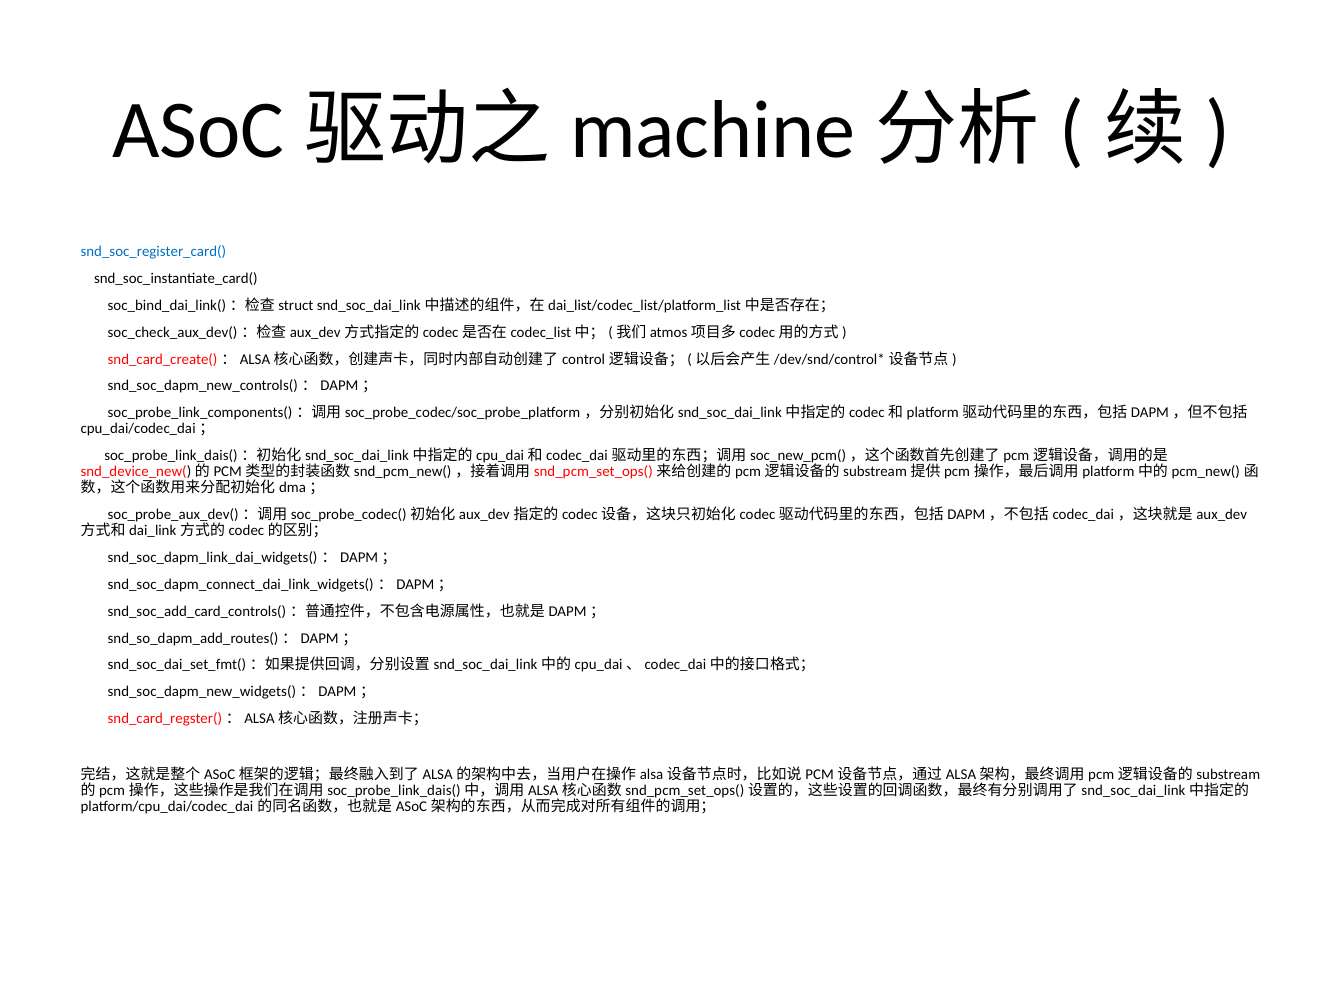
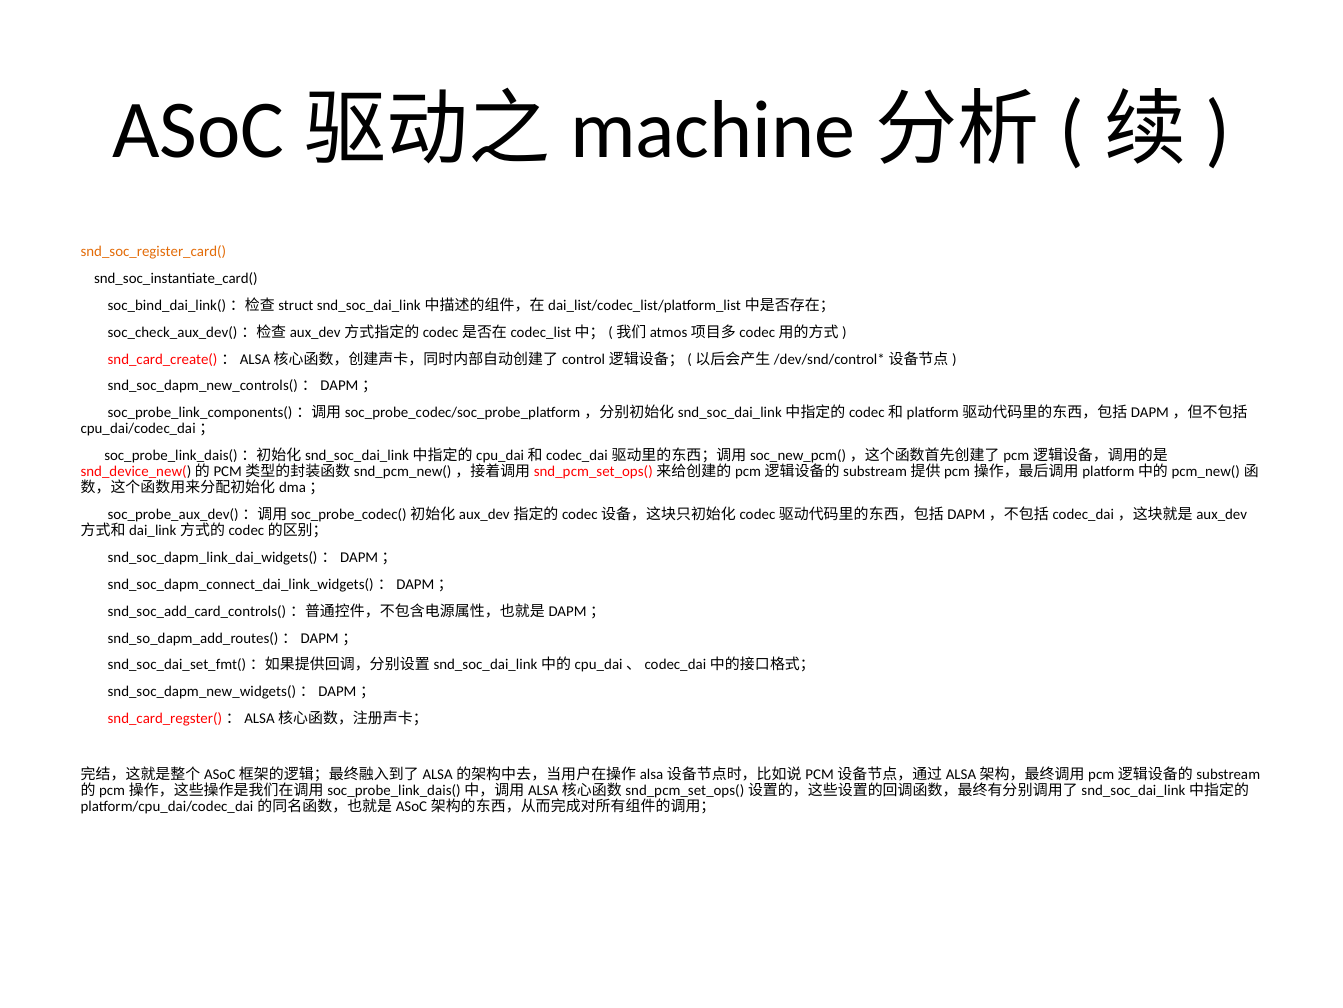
snd_soc_register_card( colour: blue -> orange
